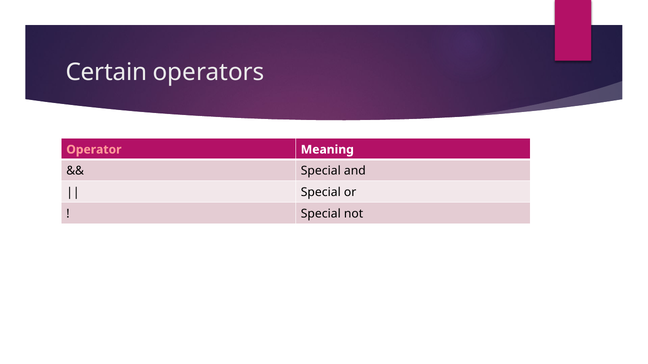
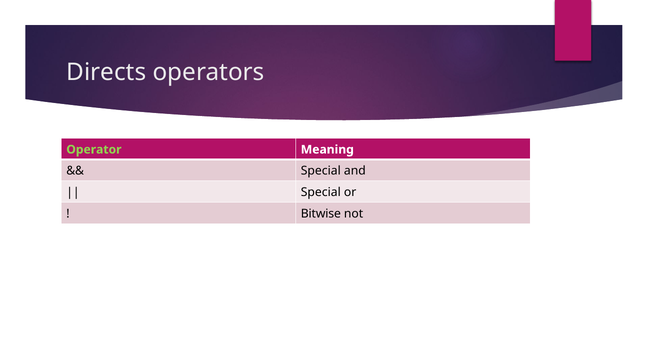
Certain: Certain -> Directs
Operator colour: pink -> light green
Special at (321, 214): Special -> Bitwise
